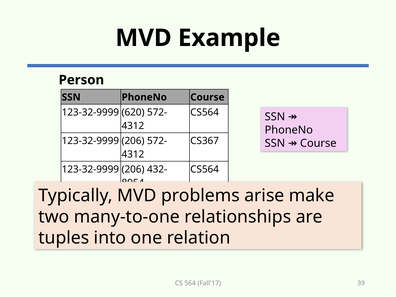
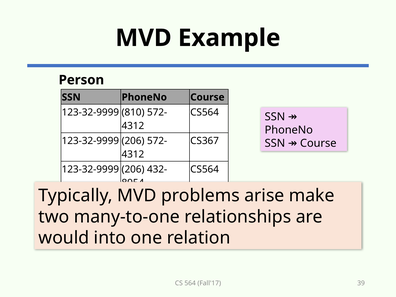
620: 620 -> 810
tuples: tuples -> would
